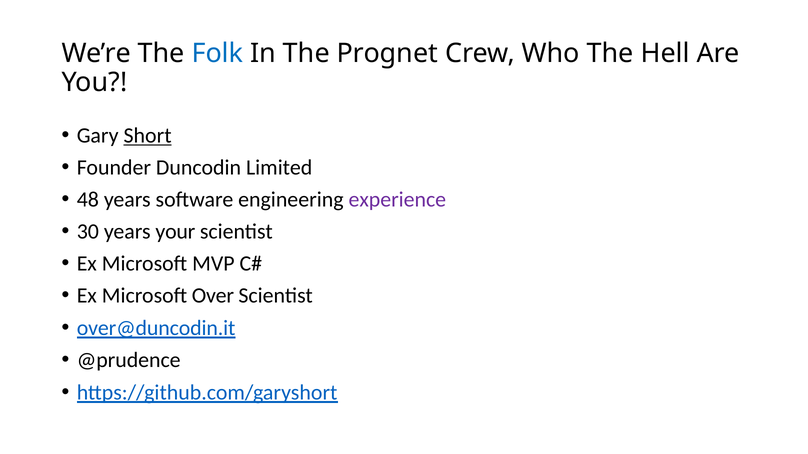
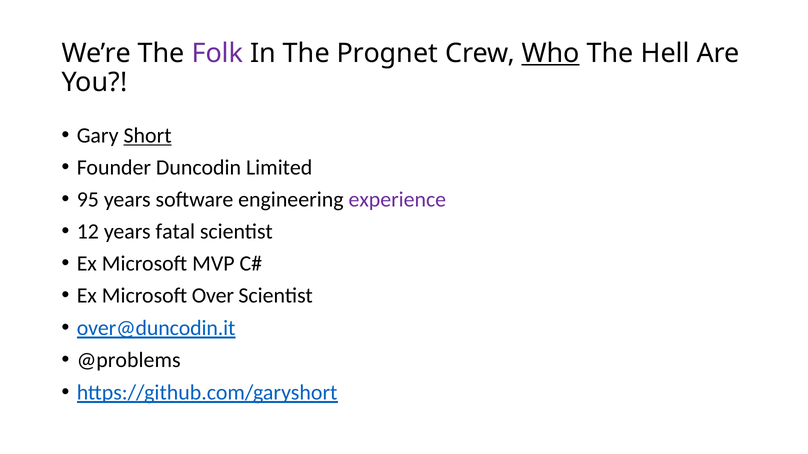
Folk colour: blue -> purple
Who underline: none -> present
48: 48 -> 95
30: 30 -> 12
your: your -> fatal
@prudence: @prudence -> @problems
